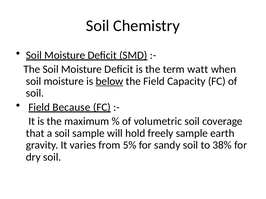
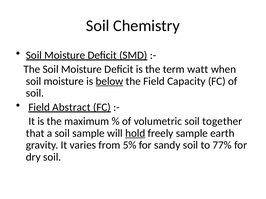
Because: Because -> Abstract
coverage: coverage -> together
hold underline: none -> present
38%: 38% -> 77%
